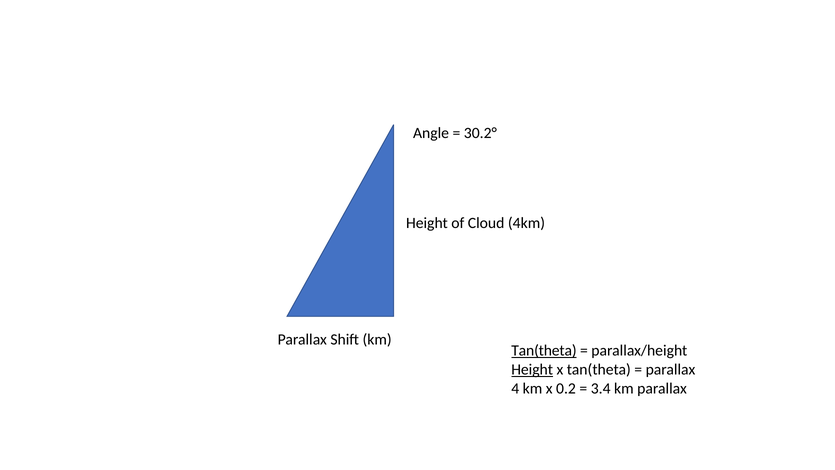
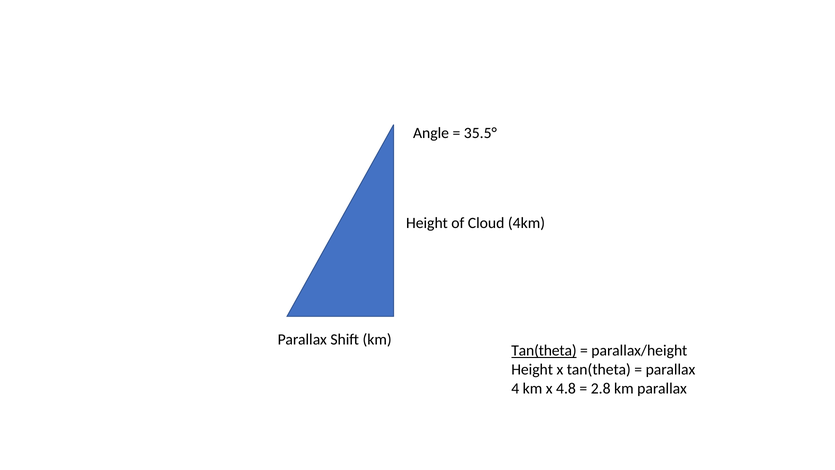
30.2°: 30.2° -> 35.5°
Height at (532, 369) underline: present -> none
0.2: 0.2 -> 4.8
3.4: 3.4 -> 2.8
